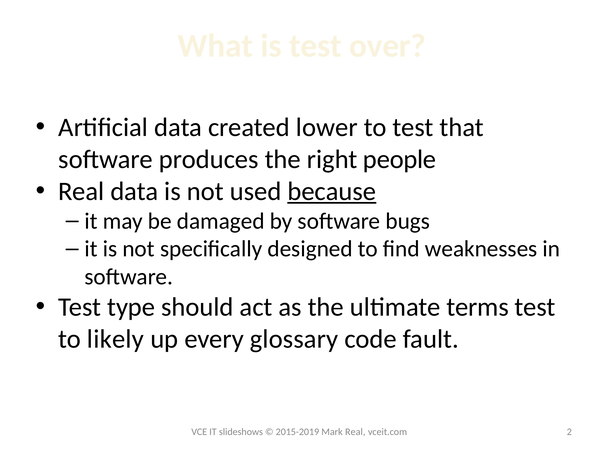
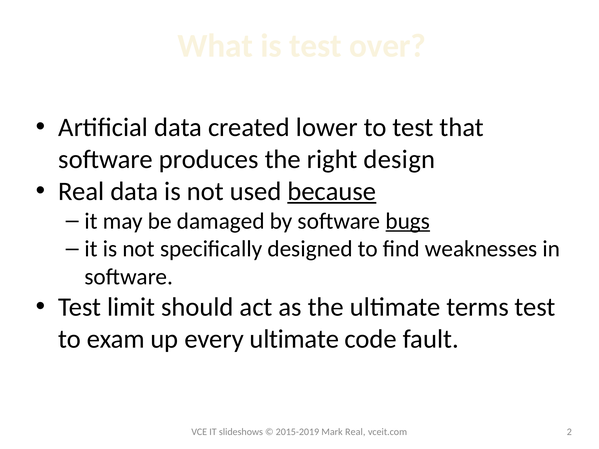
people: people -> design
bugs underline: none -> present
type: type -> limit
likely: likely -> exam
every glossary: glossary -> ultimate
